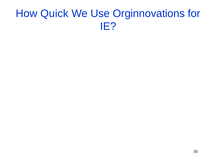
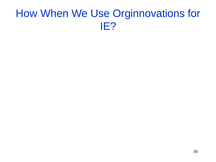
Quick: Quick -> When
